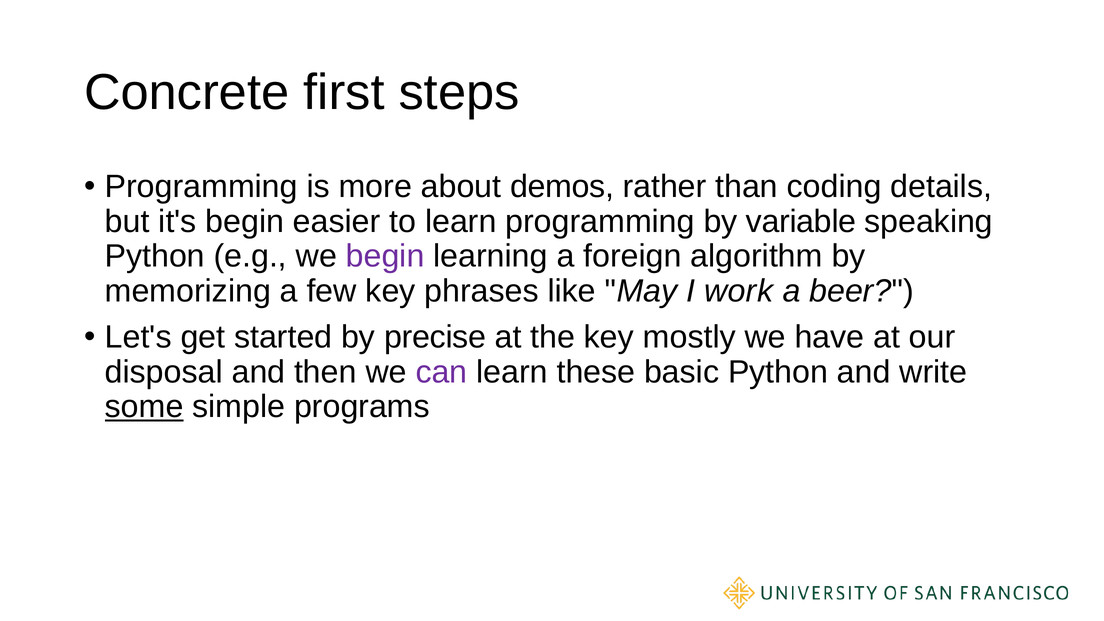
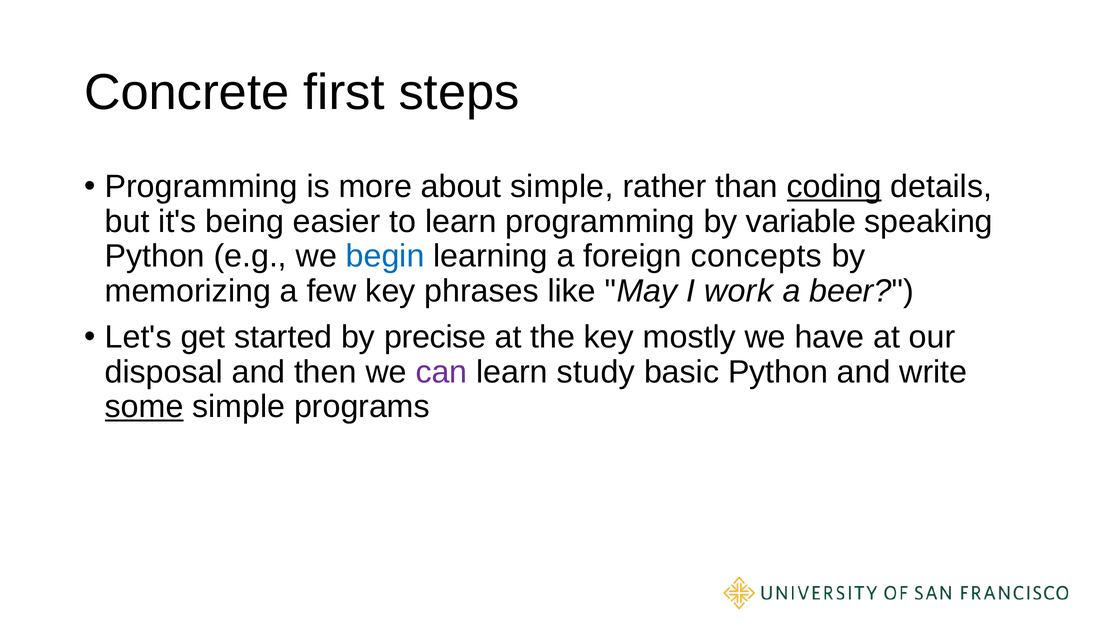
about demos: demos -> simple
coding underline: none -> present
it's begin: begin -> being
begin at (385, 256) colour: purple -> blue
algorithm: algorithm -> concepts
these: these -> study
